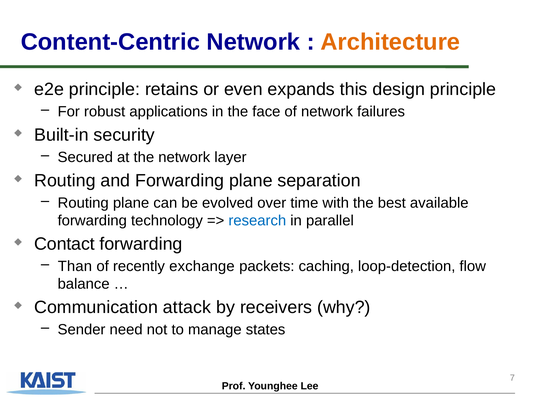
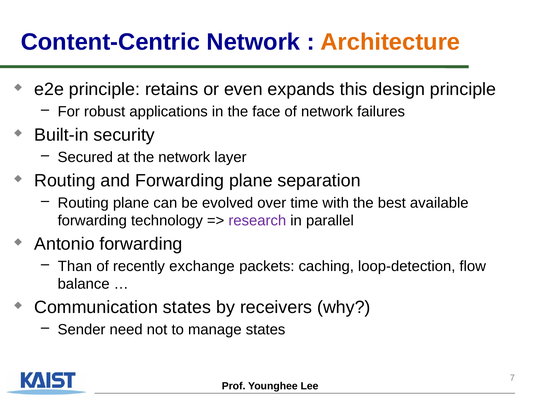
research colour: blue -> purple
Contact: Contact -> Antonio
Communication attack: attack -> states
